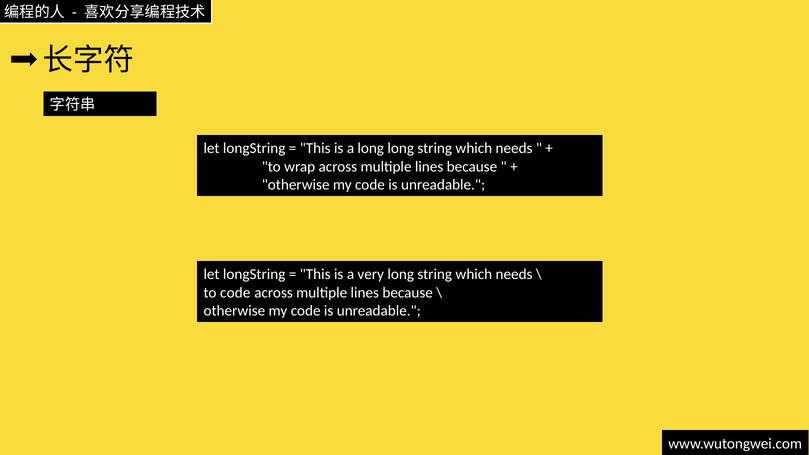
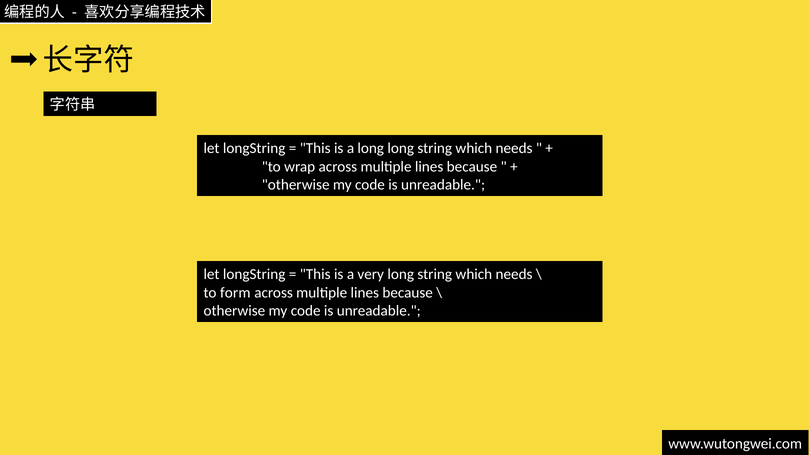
to code: code -> form
